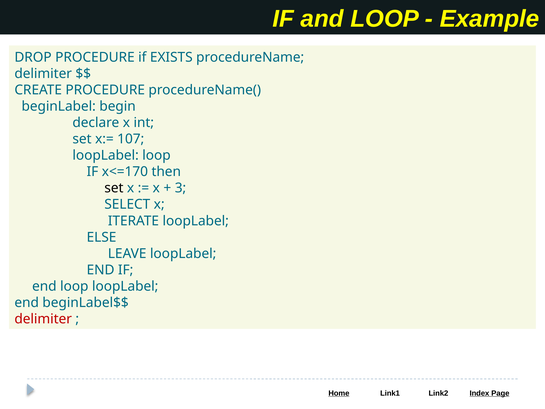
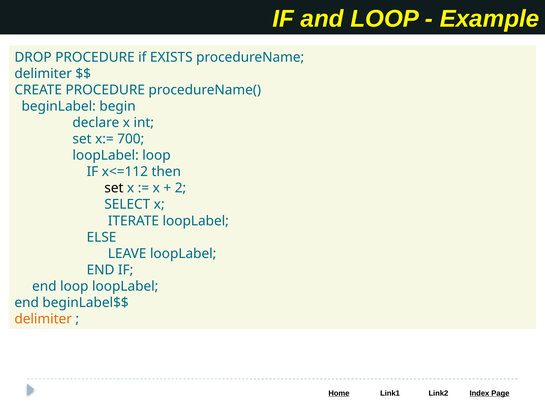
107: 107 -> 700
x<=170: x<=170 -> x<=112
3: 3 -> 2
delimiter at (43, 319) colour: red -> orange
